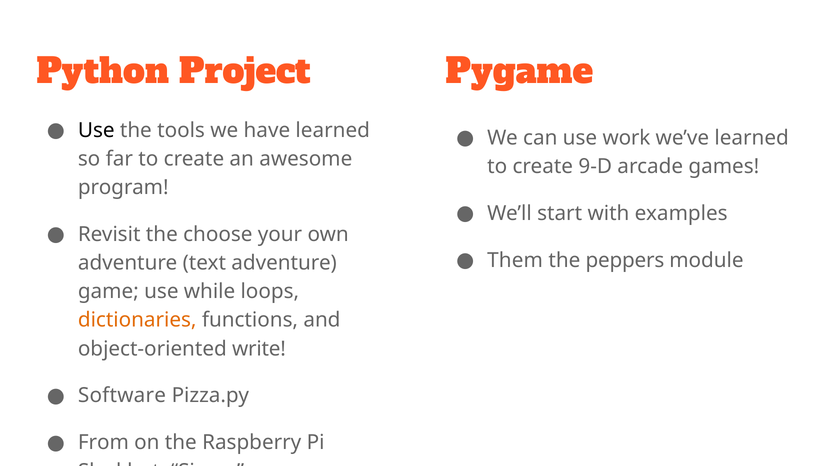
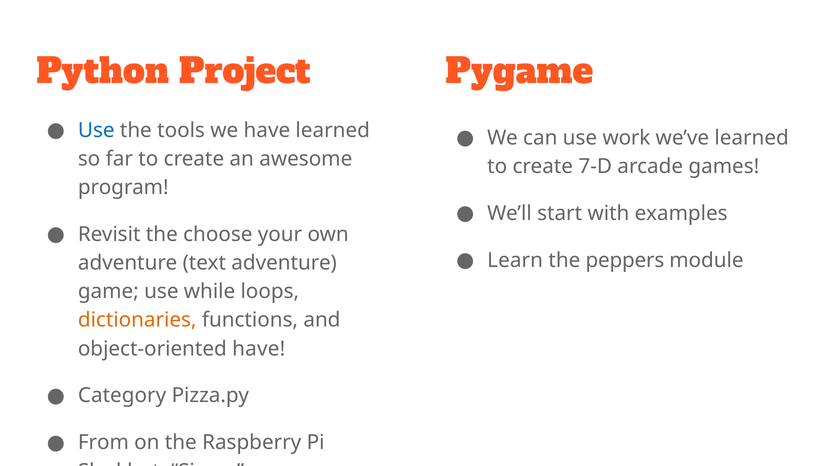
Use at (96, 130) colour: black -> blue
9-D: 9-D -> 7-D
Them: Them -> Learn
object-oriented write: write -> have
Software: Software -> Category
